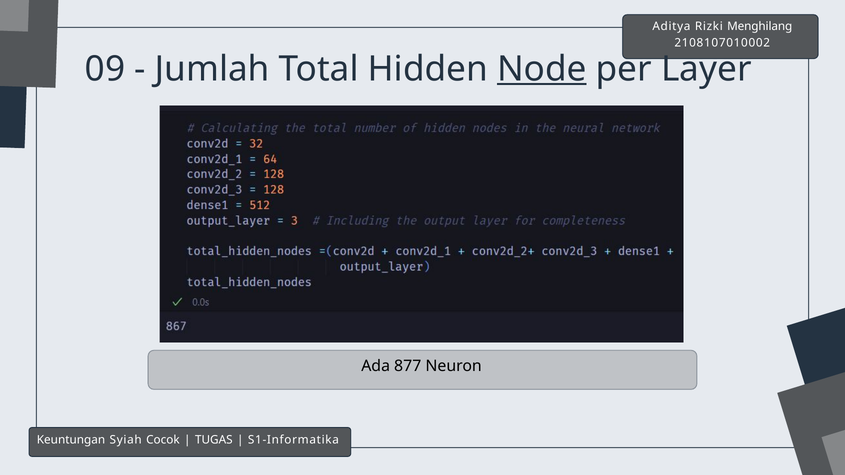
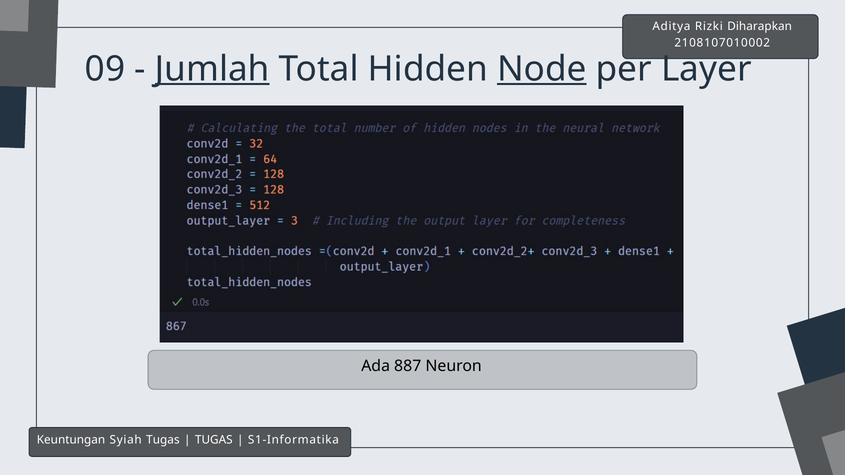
Menghilang: Menghilang -> Diharapkan
Jumlah underline: none -> present
877: 877 -> 887
Syiah Cocok: Cocok -> Tugas
